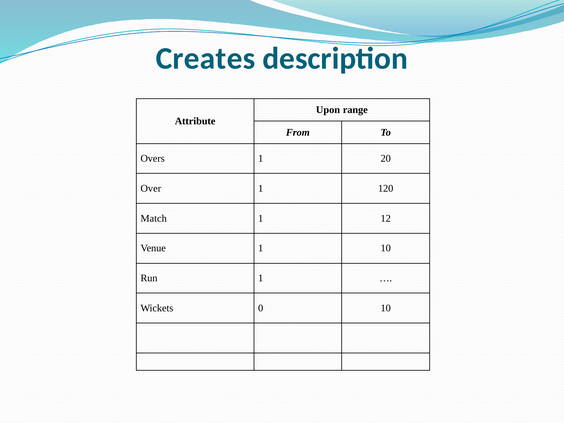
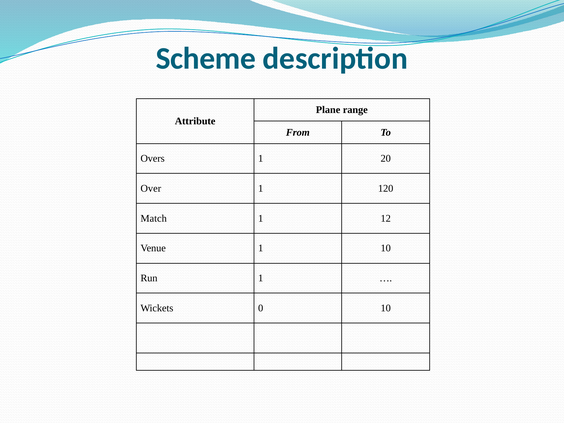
Creates: Creates -> Scheme
Upon: Upon -> Plane
